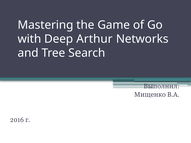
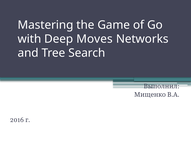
Arthur: Arthur -> Moves
